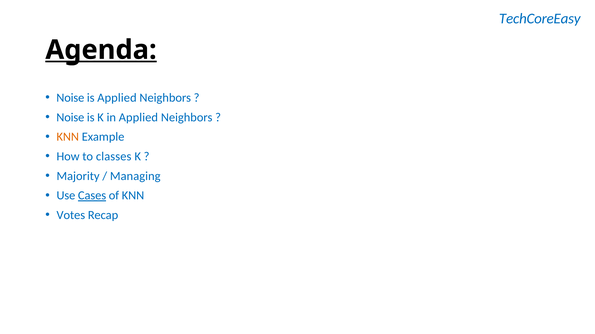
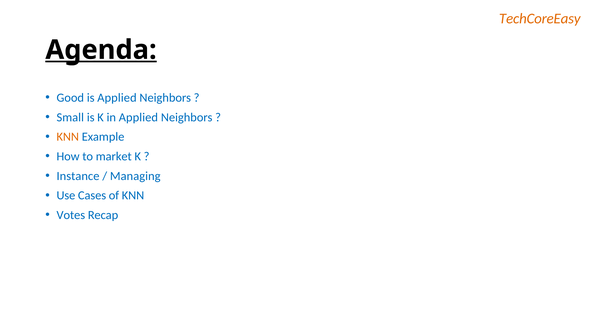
TechCoreEasy colour: blue -> orange
Noise at (70, 98): Noise -> Good
Noise at (70, 118): Noise -> Small
classes: classes -> market
Majority: Majority -> Instance
Cases underline: present -> none
